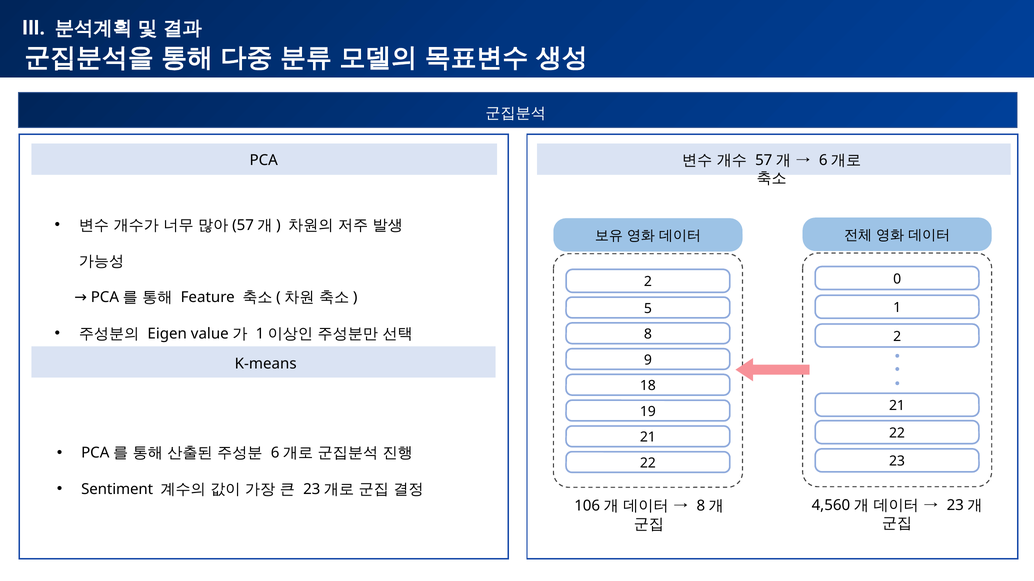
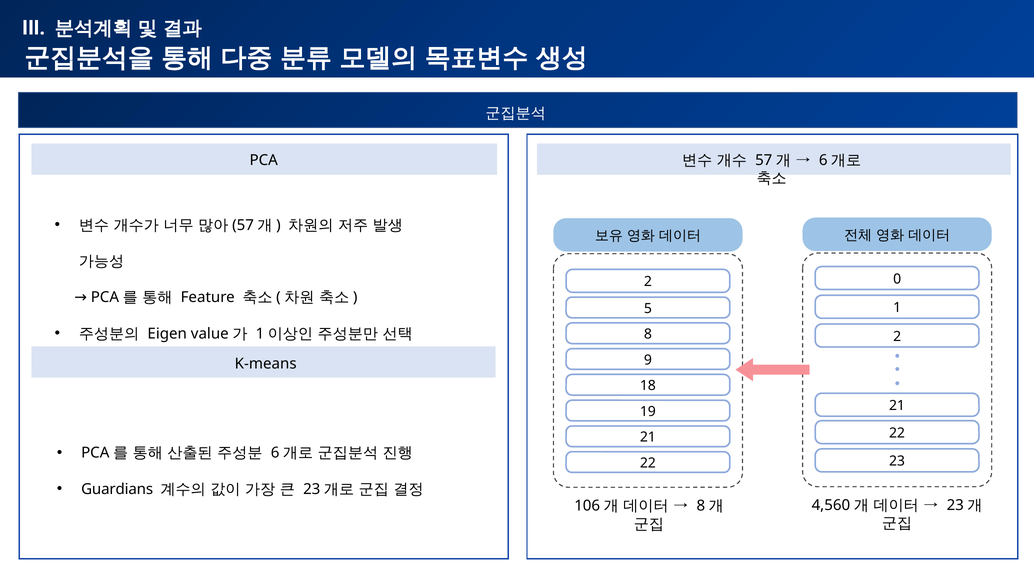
Sentiment: Sentiment -> Guardians
